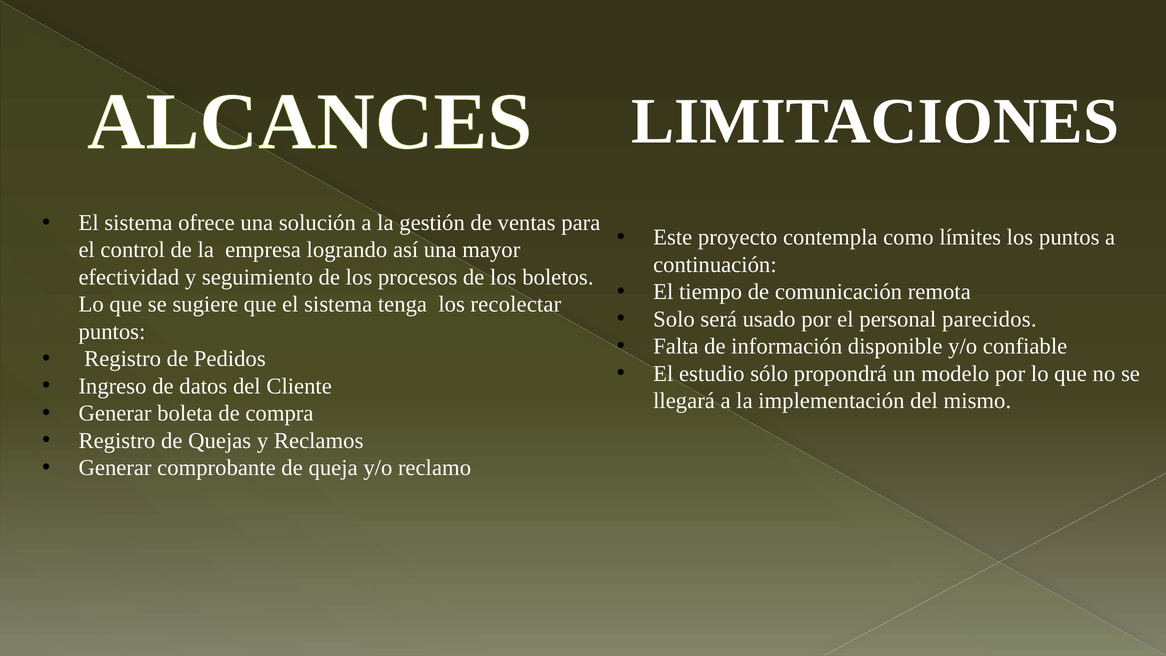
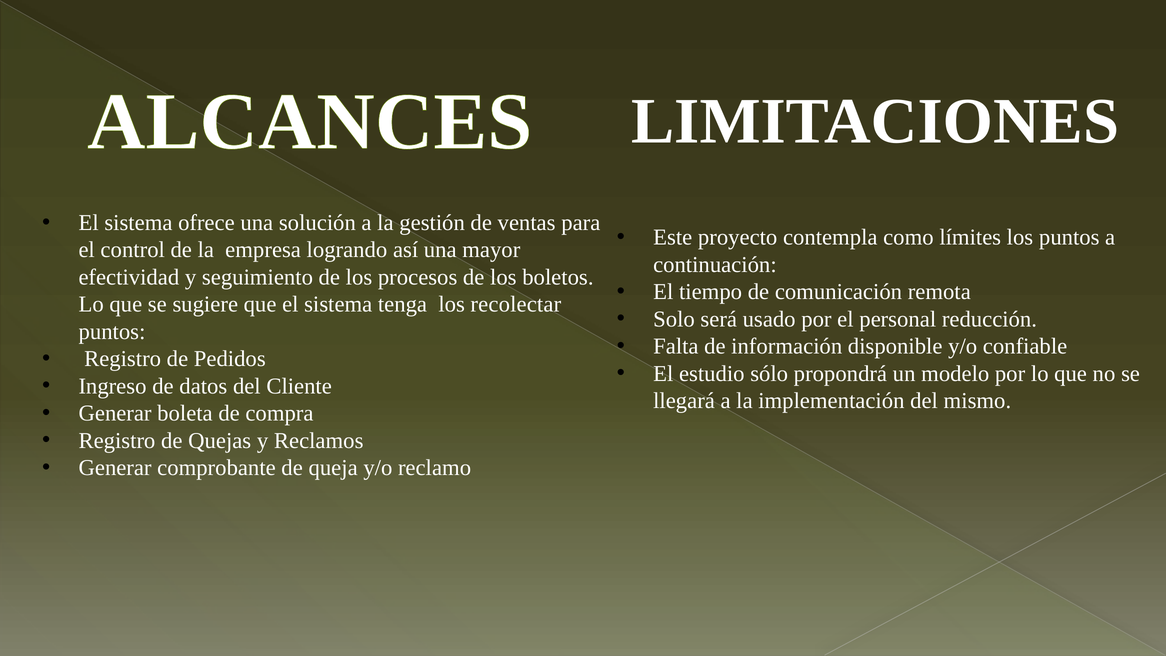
parecidos: parecidos -> reducción
